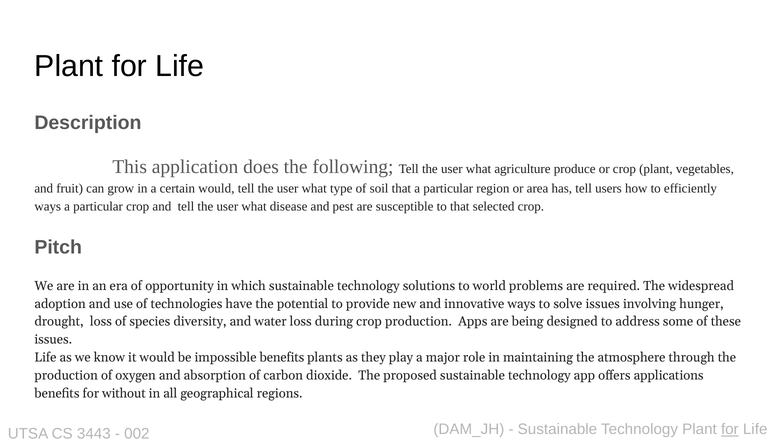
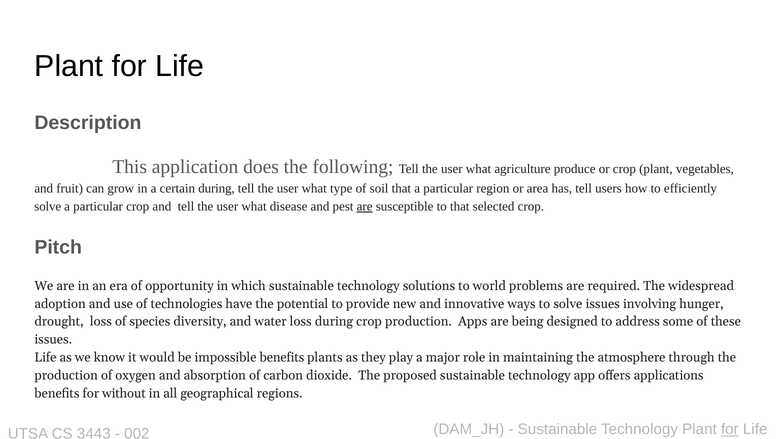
certain would: would -> during
ways at (48, 206): ways -> solve
are at (365, 206) underline: none -> present
